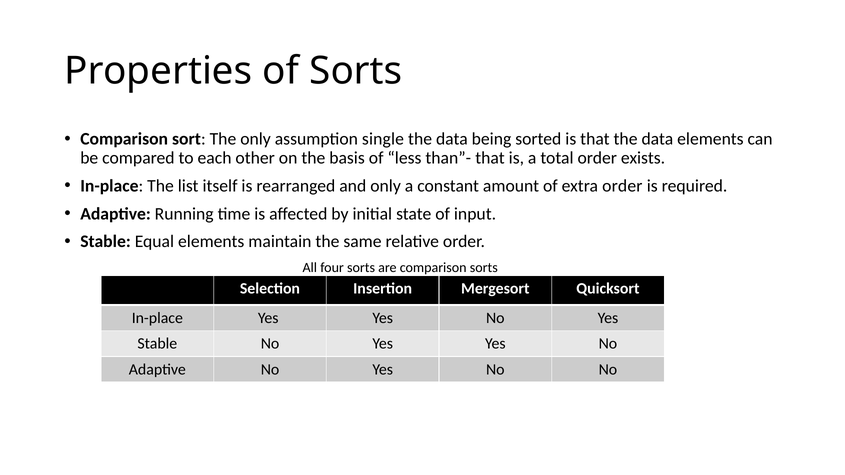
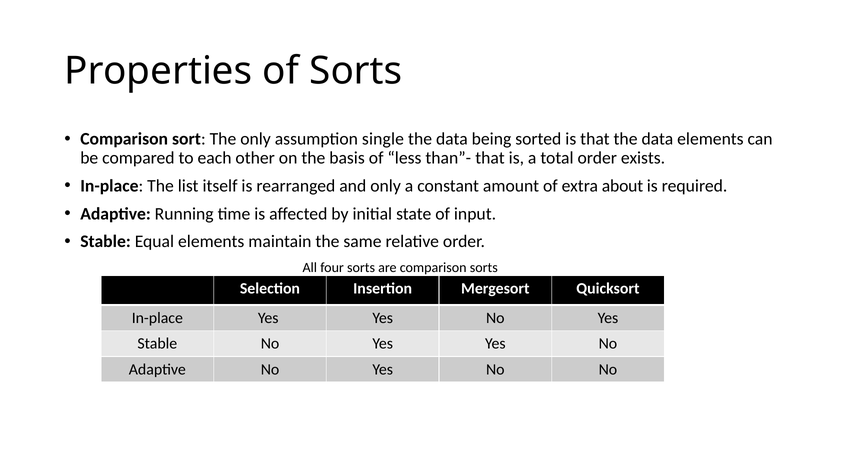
extra order: order -> about
